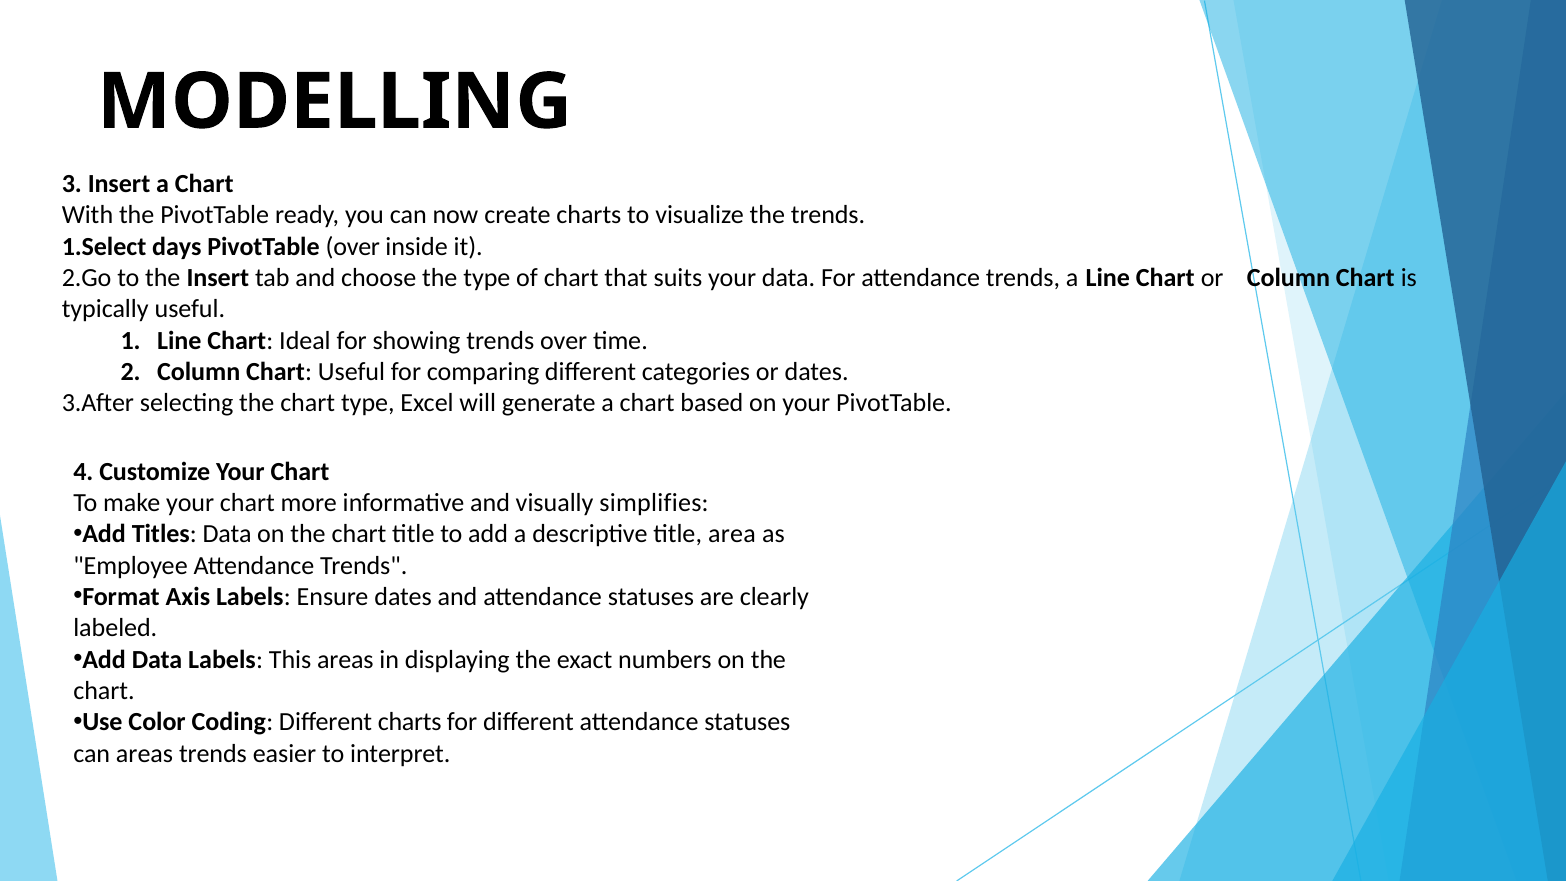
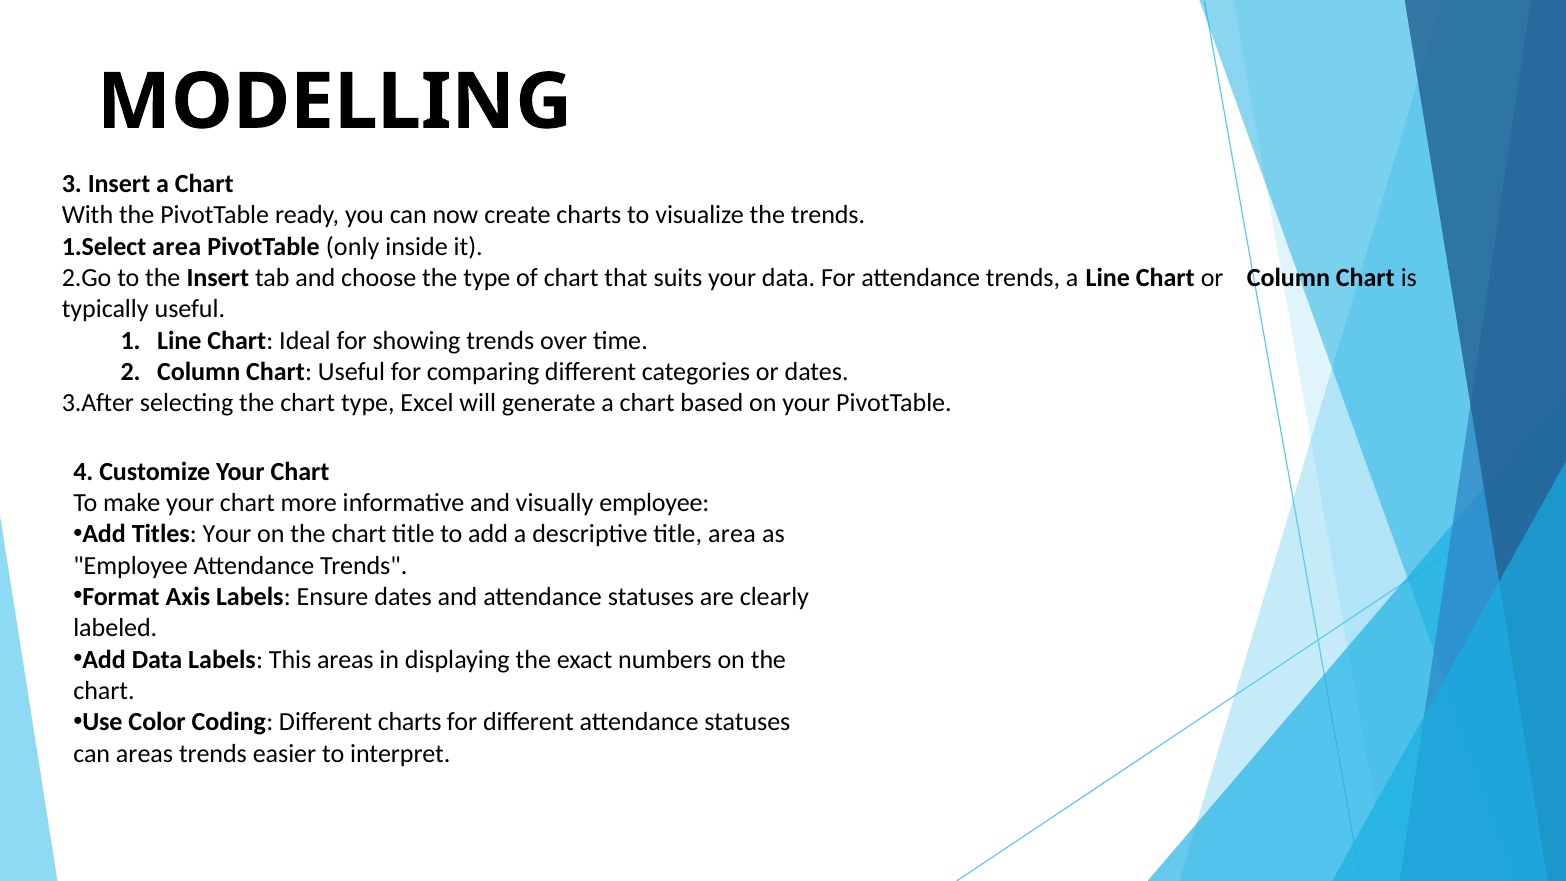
days at (177, 246): days -> area
PivotTable over: over -> only
visually simplifies: simplifies -> employee
Titles Data: Data -> Your
